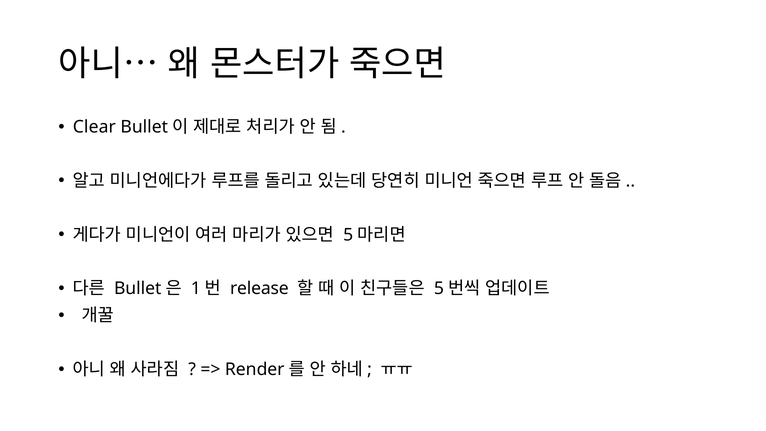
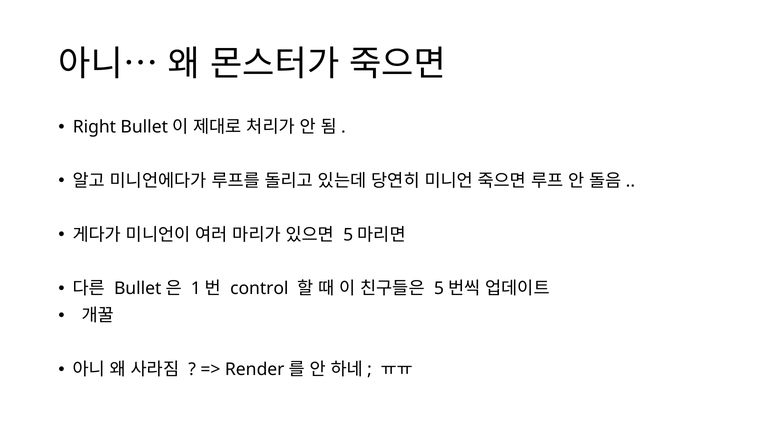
Clear: Clear -> Right
release: release -> control
